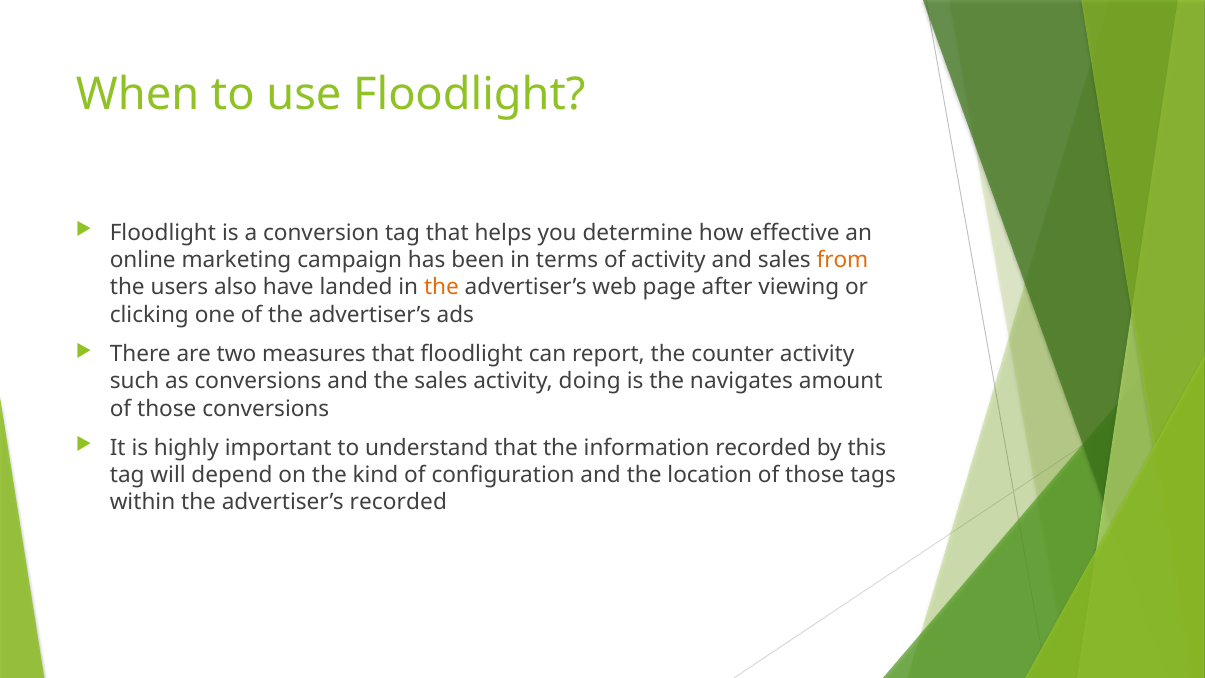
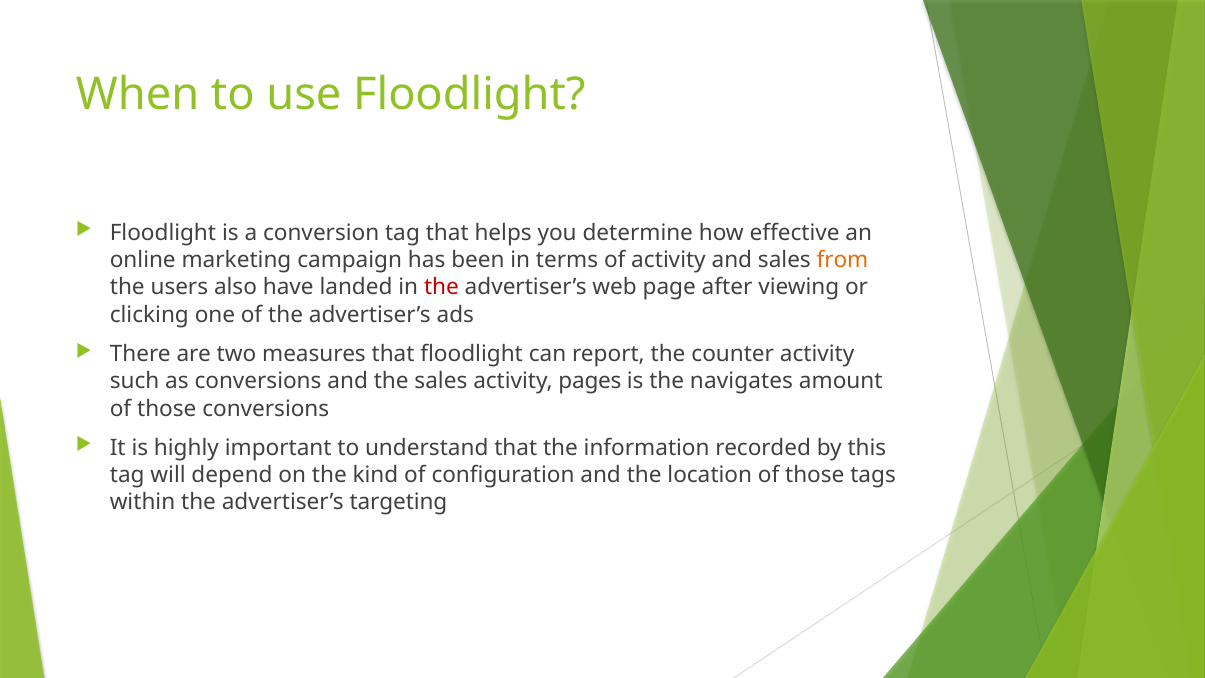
the at (441, 287) colour: orange -> red
doing: doing -> pages
advertiser’s recorded: recorded -> targeting
